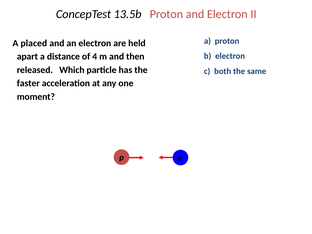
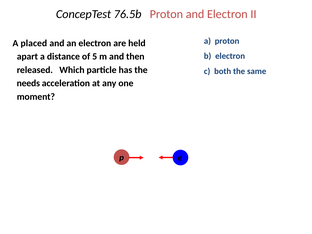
13.5b: 13.5b -> 76.5b
4: 4 -> 5
faster: faster -> needs
